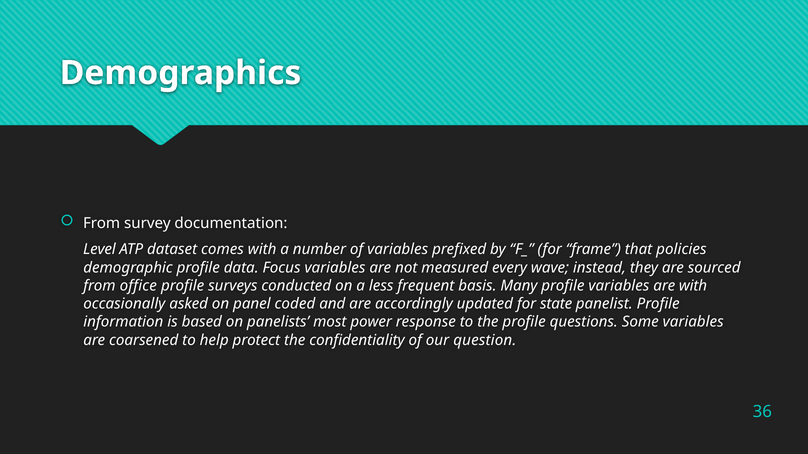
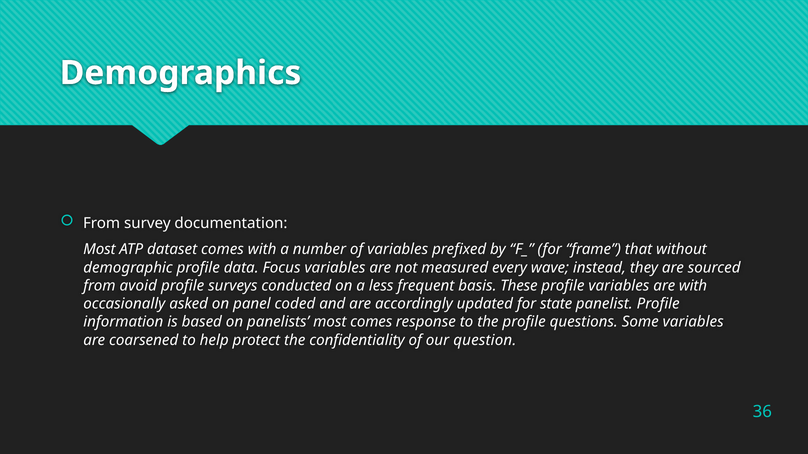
Level at (99, 250): Level -> Most
policies: policies -> without
office: office -> avoid
Many: Many -> These
most power: power -> comes
